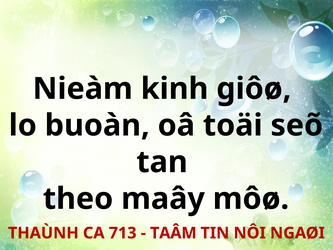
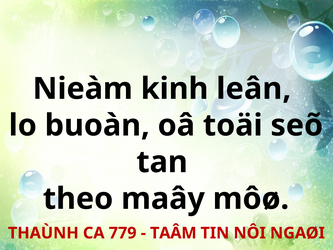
giôø: giôø -> leân
713: 713 -> 779
